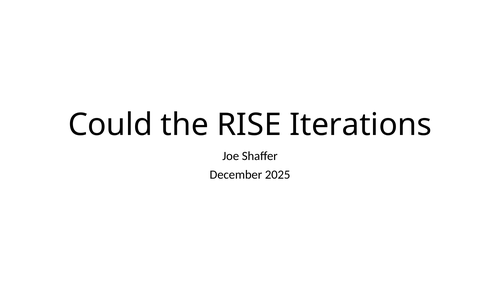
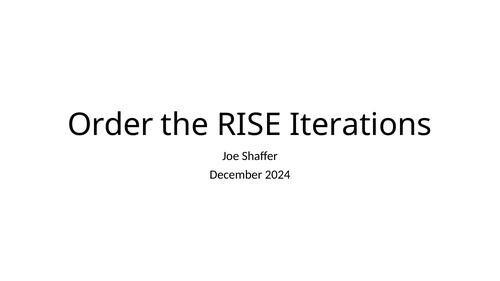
Could: Could -> Order
2025: 2025 -> 2024
